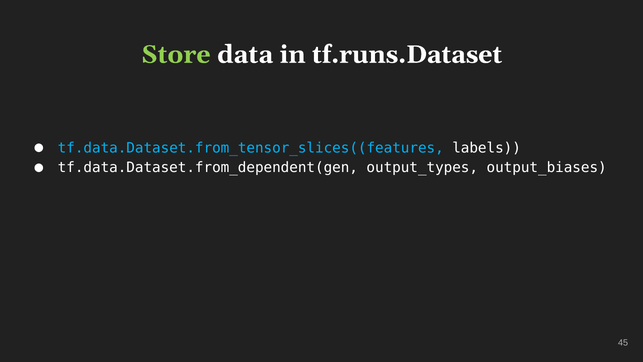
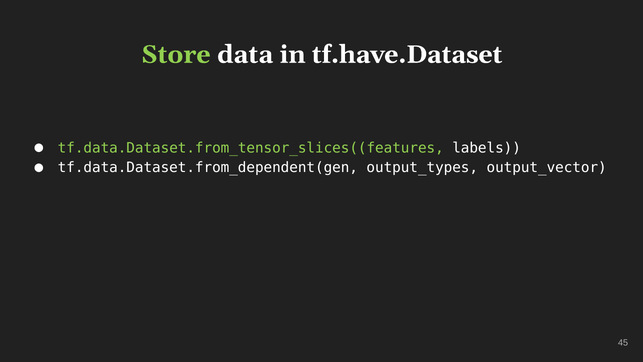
tf.runs.Dataset: tf.runs.Dataset -> tf.have.Dataset
tf.data.Dataset.from_tensor_slices((features colour: light blue -> light green
output_biases: output_biases -> output_vector
